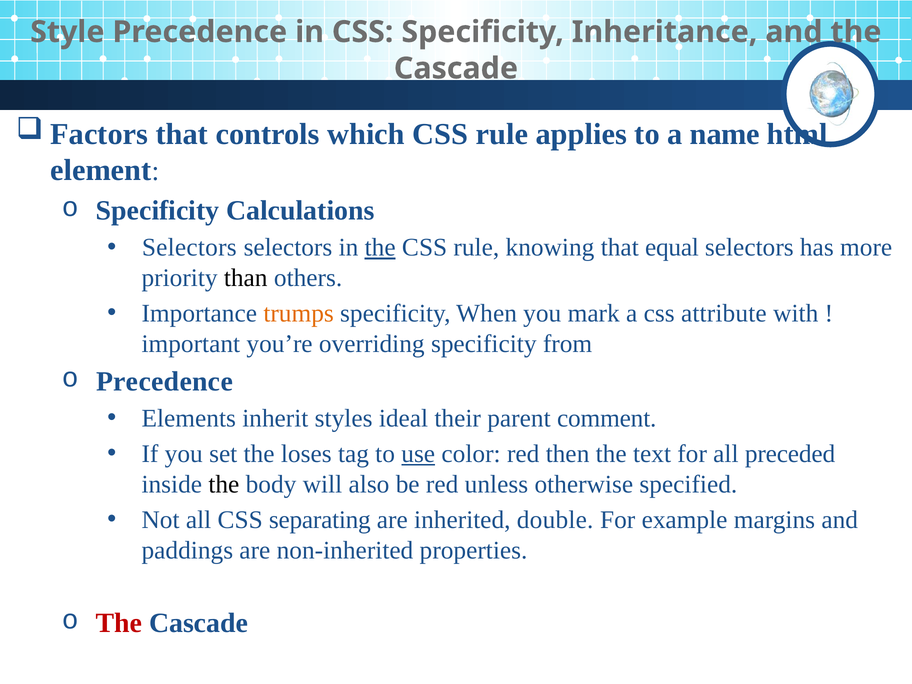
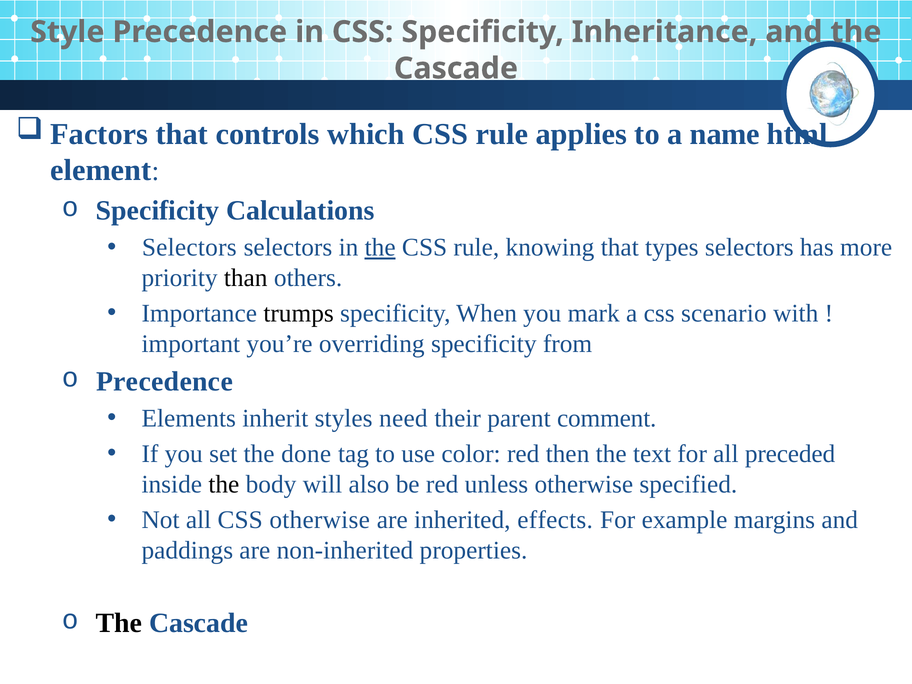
equal: equal -> types
trumps colour: orange -> black
attribute: attribute -> scenario
ideal: ideal -> need
loses: loses -> done
use underline: present -> none
CSS separating: separating -> otherwise
double: double -> effects
The at (119, 623) colour: red -> black
